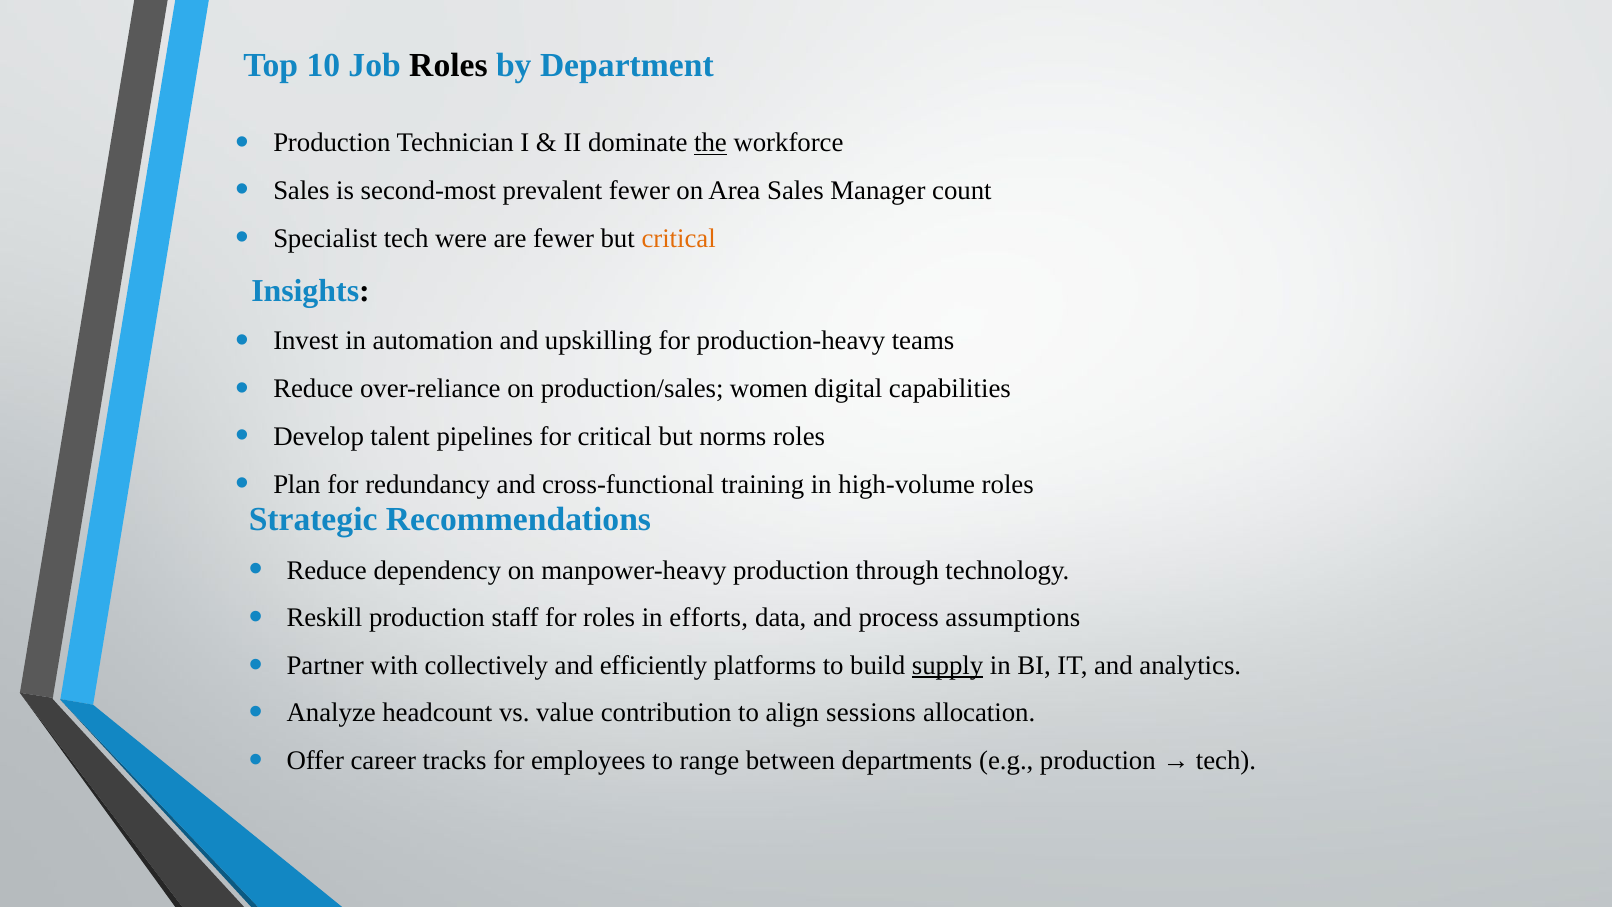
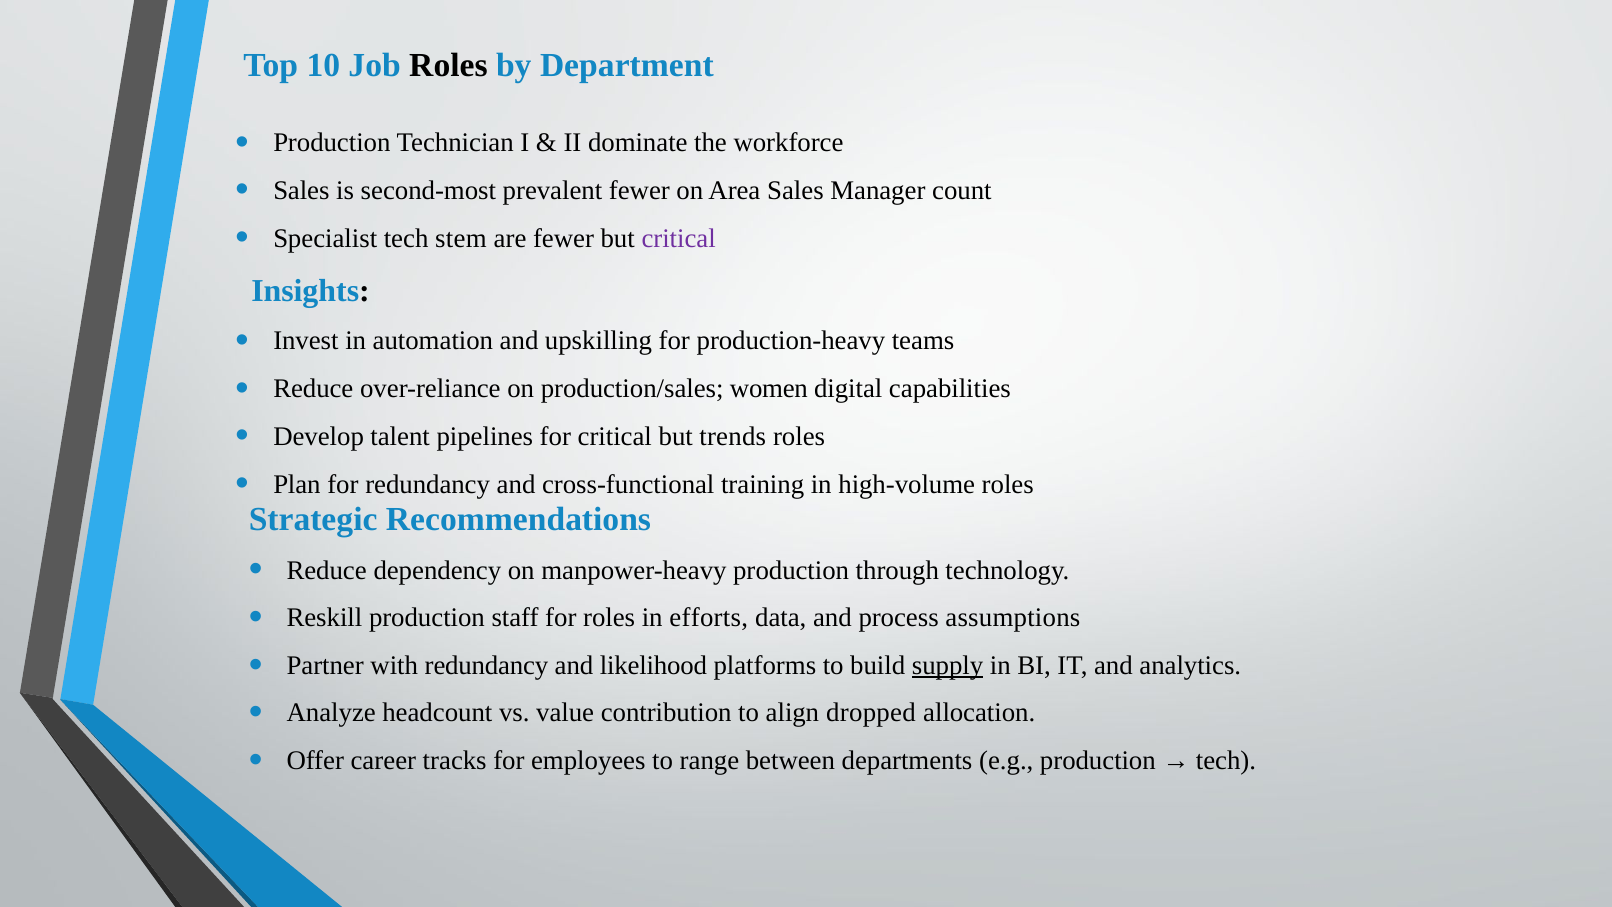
the underline: present -> none
were: were -> stem
critical at (679, 238) colour: orange -> purple
norms: norms -> trends
with collectively: collectively -> redundancy
efficiently: efficiently -> likelihood
sessions: sessions -> dropped
